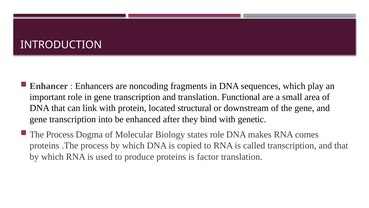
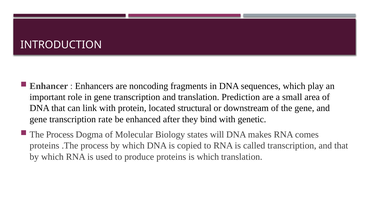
Functional: Functional -> Prediction
into: into -> rate
states role: role -> will
is factor: factor -> which
